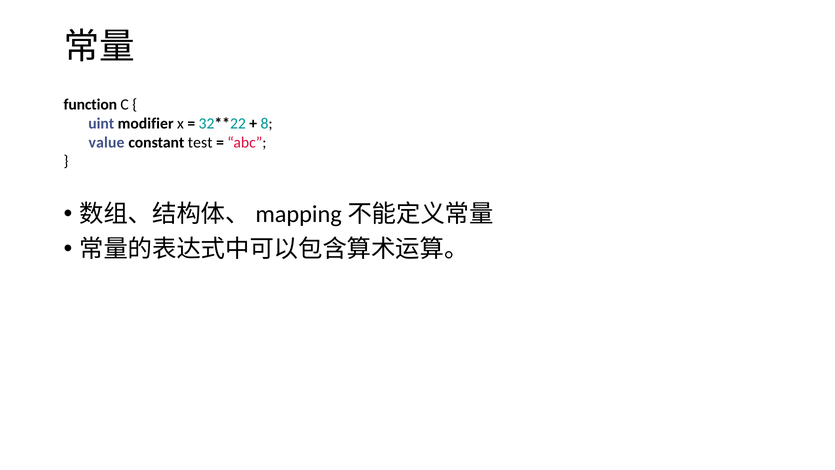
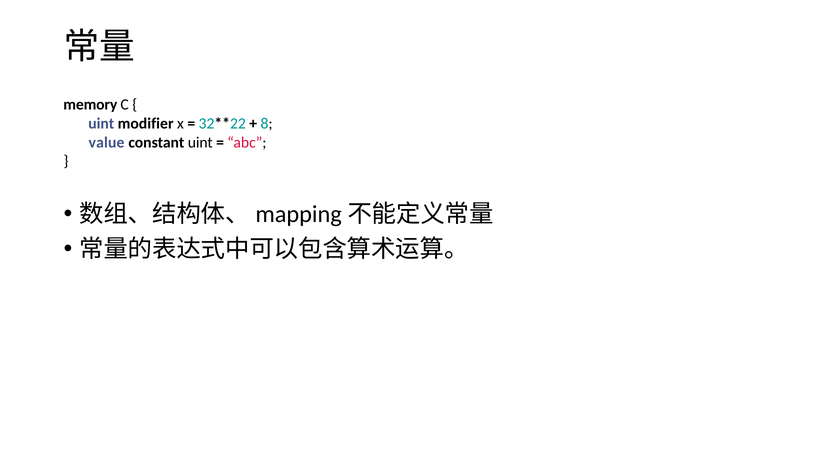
function: function -> memory
constant test: test -> uint
